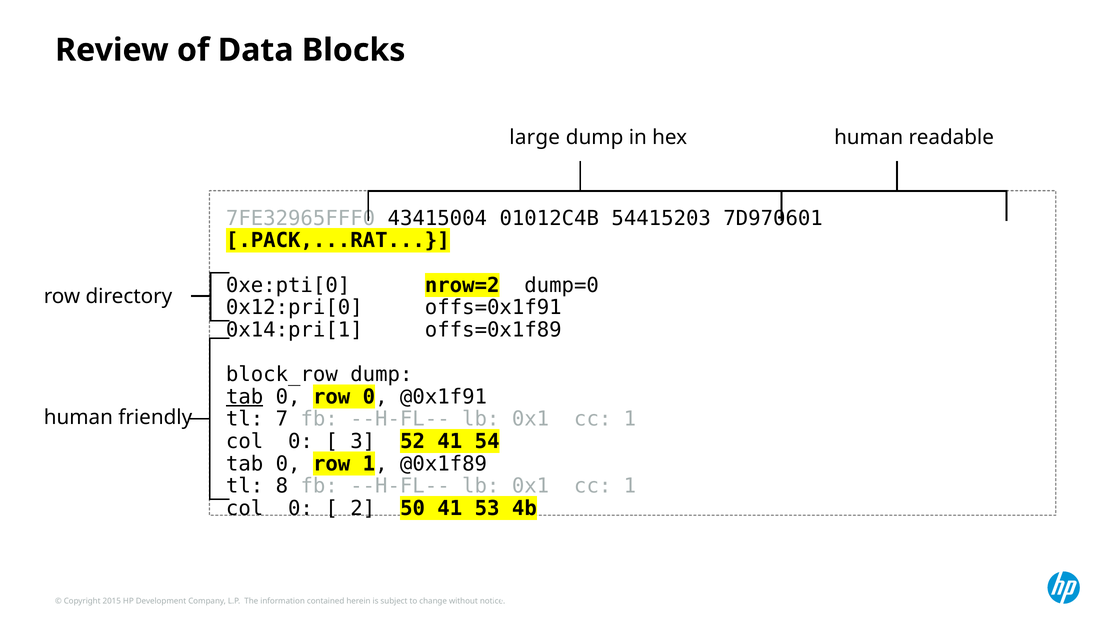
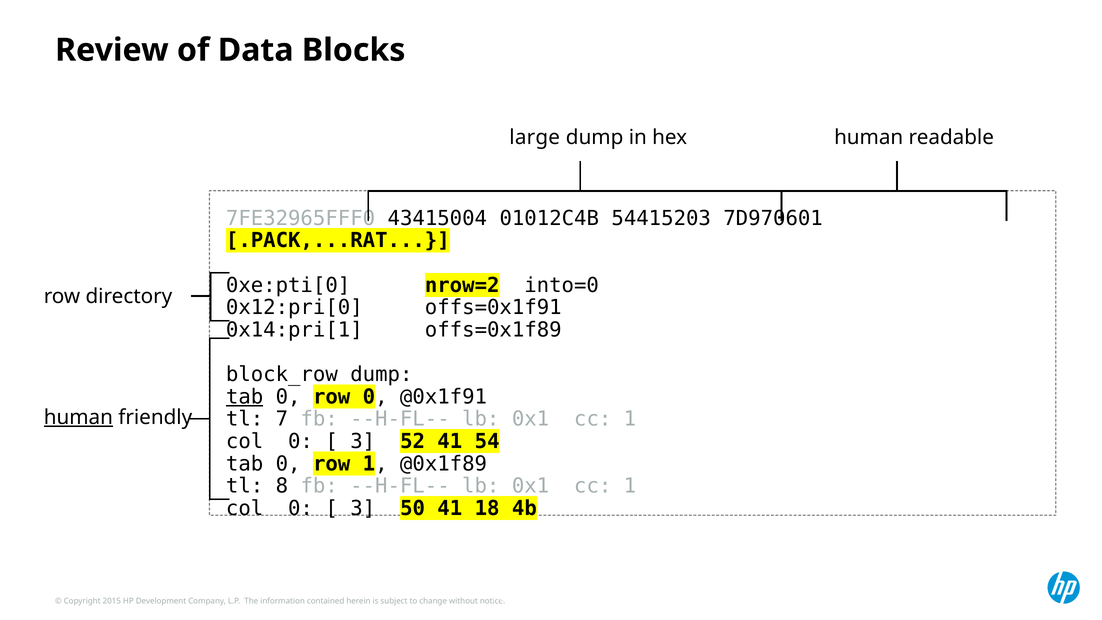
dump=0: dump=0 -> into=0
human at (78, 417) underline: none -> present
2 at (363, 508): 2 -> 3
53: 53 -> 18
